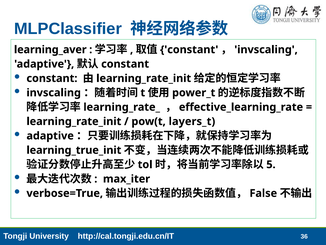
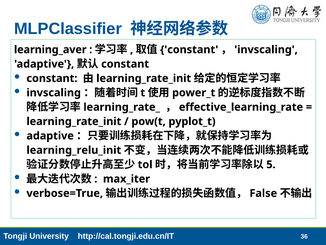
layers_t: layers_t -> pyplot_t
learning_true_init: learning_true_init -> learning_relu_init
